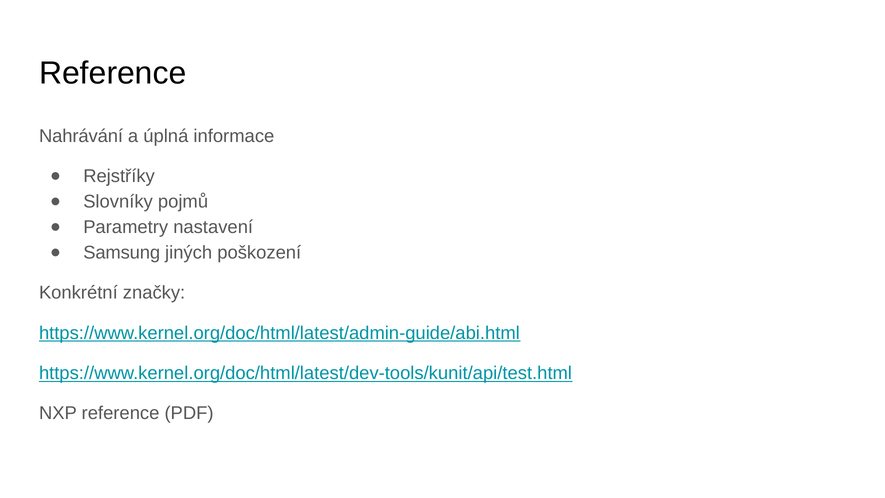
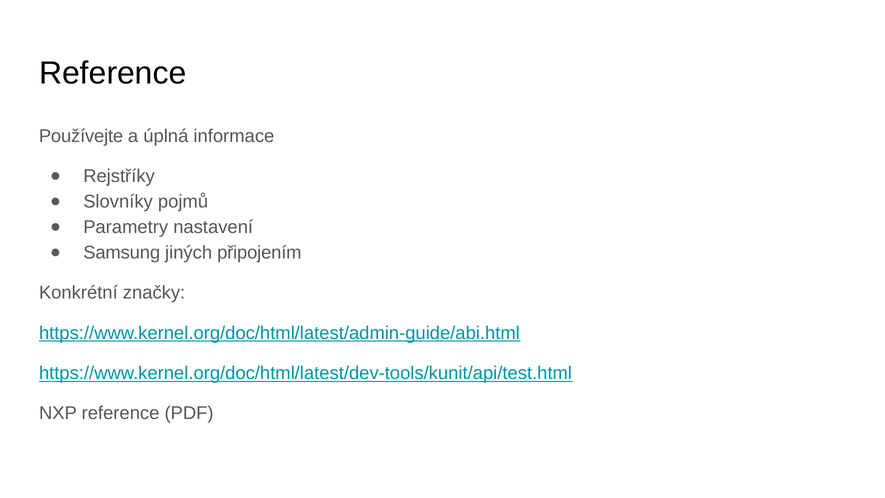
Nahrávání: Nahrávání -> Používejte
poškození: poškození -> připojením
